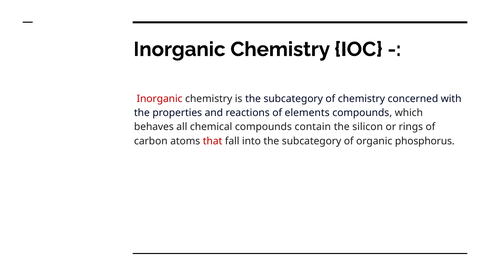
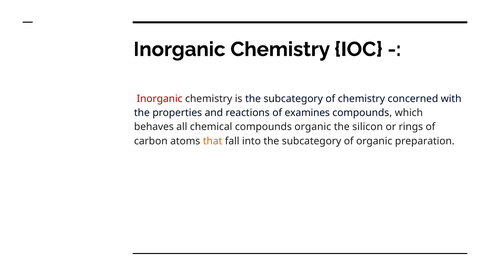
elements: elements -> examines
compounds contain: contain -> organic
that colour: red -> orange
phosphorus: phosphorus -> preparation
